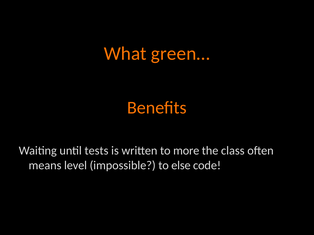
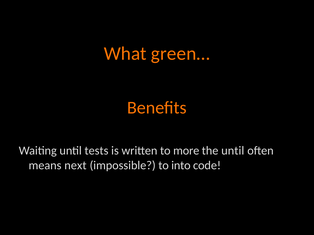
the class: class -> until
level: level -> next
else: else -> into
